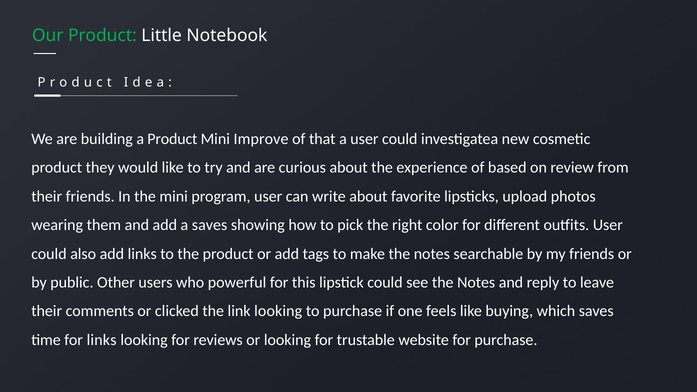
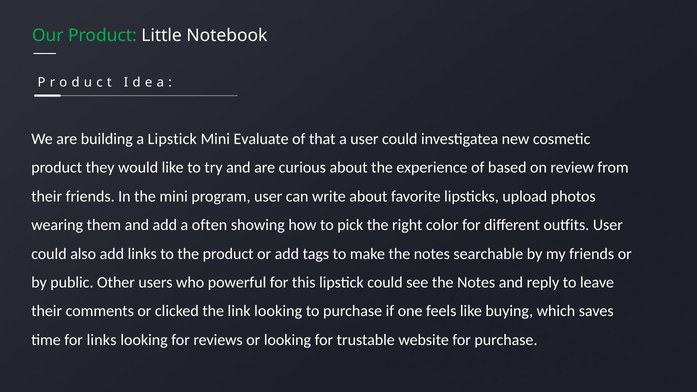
a Product: Product -> Lipstick
Improve: Improve -> Evaluate
a saves: saves -> often
